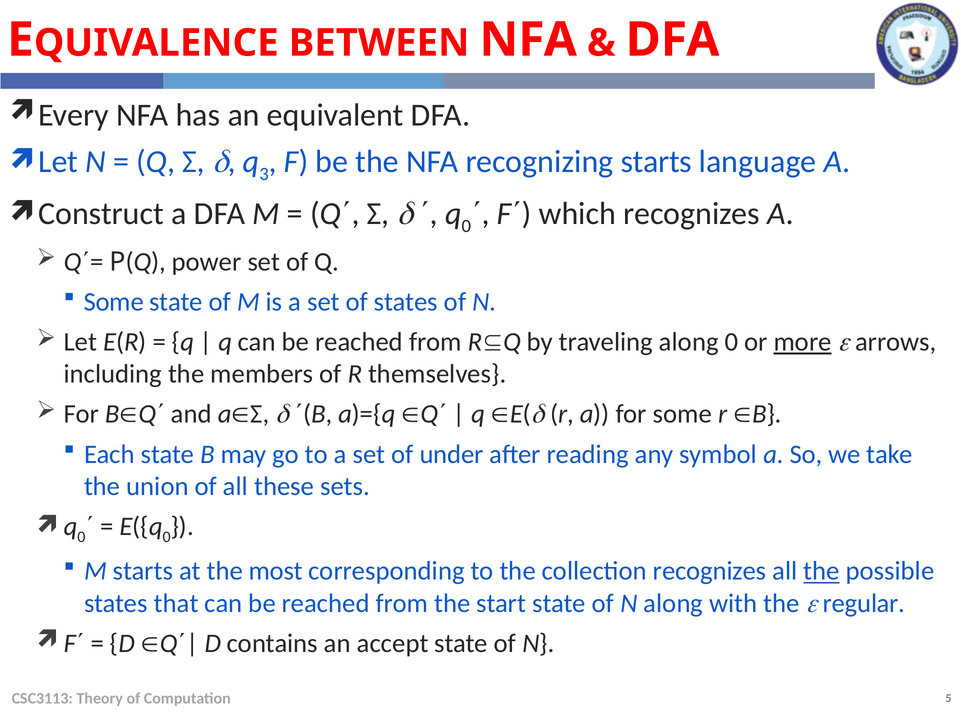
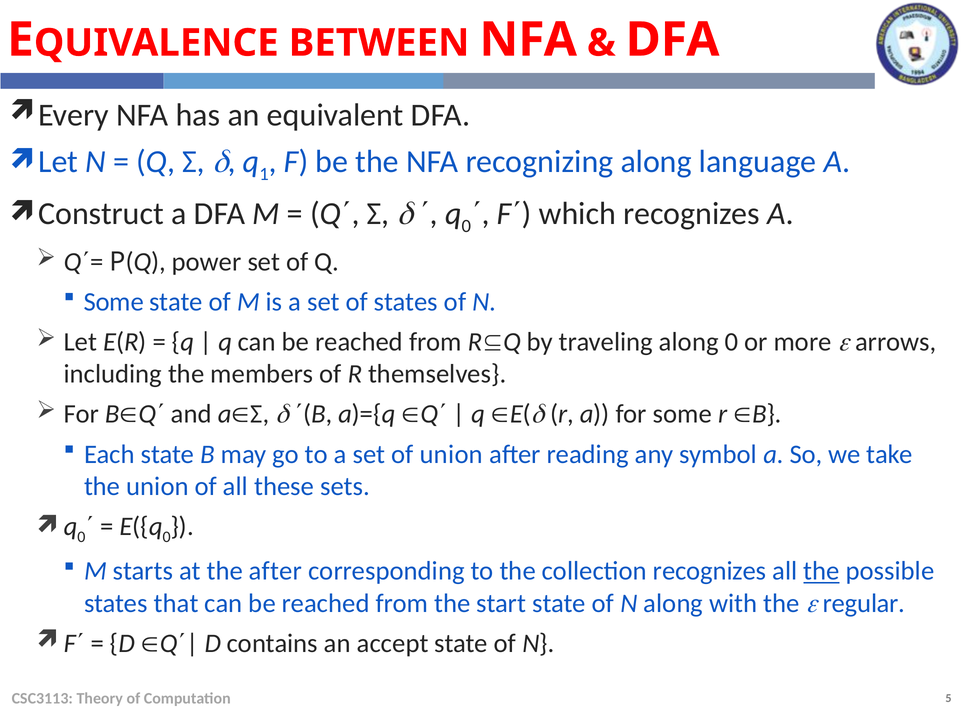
3: 3 -> 1
recognizing starts: starts -> along
more underline: present -> none
of under: under -> union
the most: most -> after
